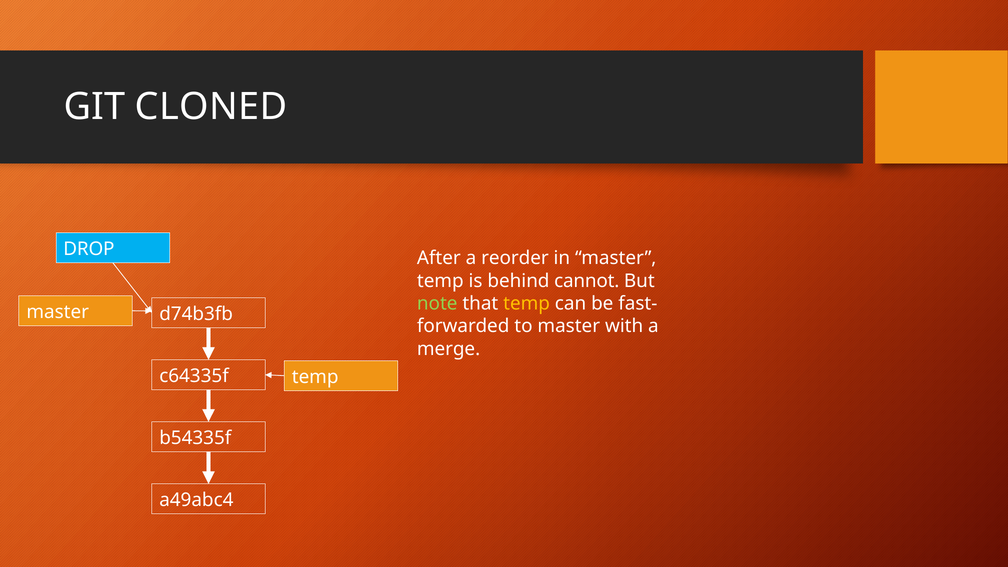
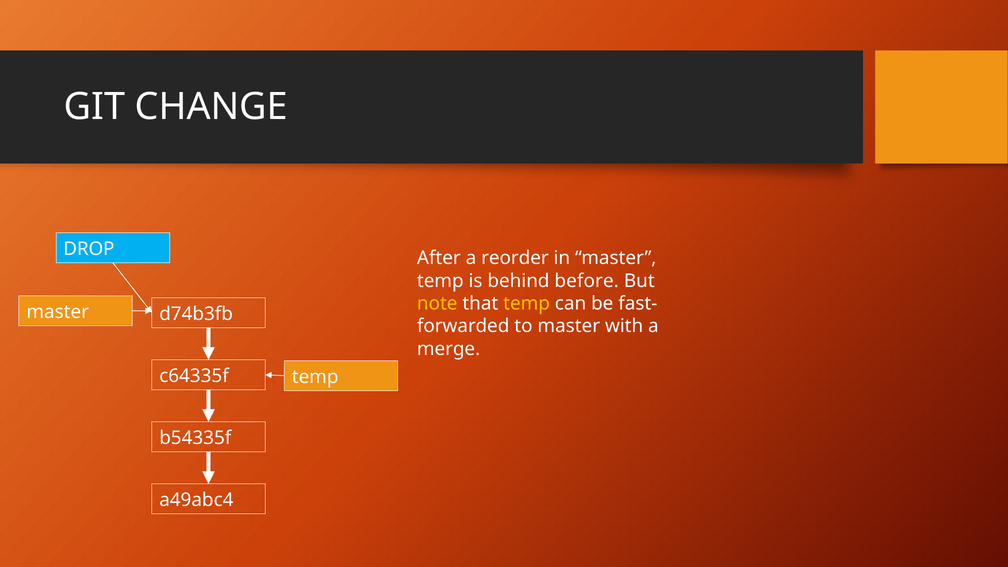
CLONED: CLONED -> CHANGE
cannot: cannot -> before
note colour: light green -> yellow
